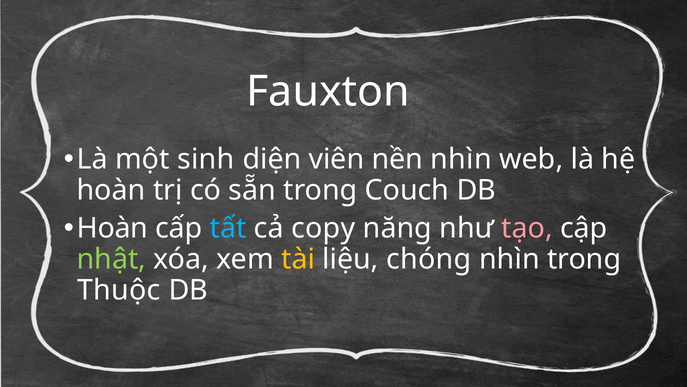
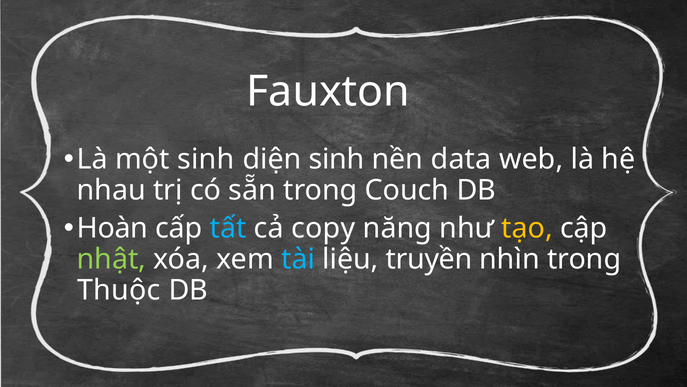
diện viên: viên -> sinh
nền nhìn: nhìn -> data
hoàn at (111, 190): hoàn -> nhau
tạo colour: pink -> yellow
tài colour: yellow -> light blue
chóng: chóng -> truyền
